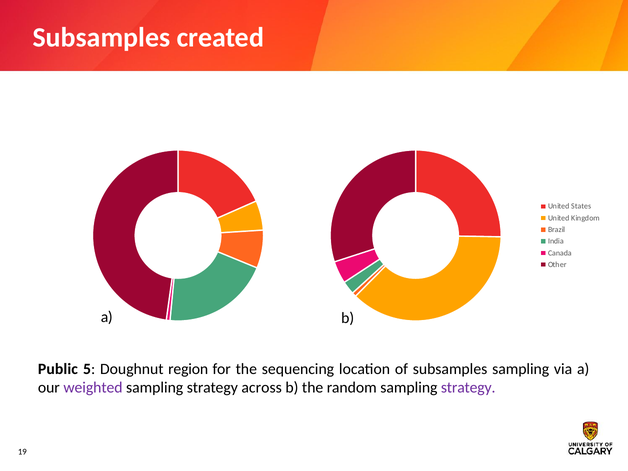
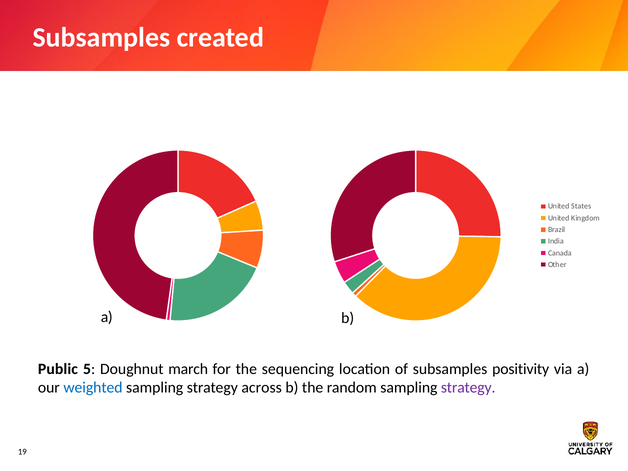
region: region -> march
subsamples sampling: sampling -> positivity
weighted colour: purple -> blue
